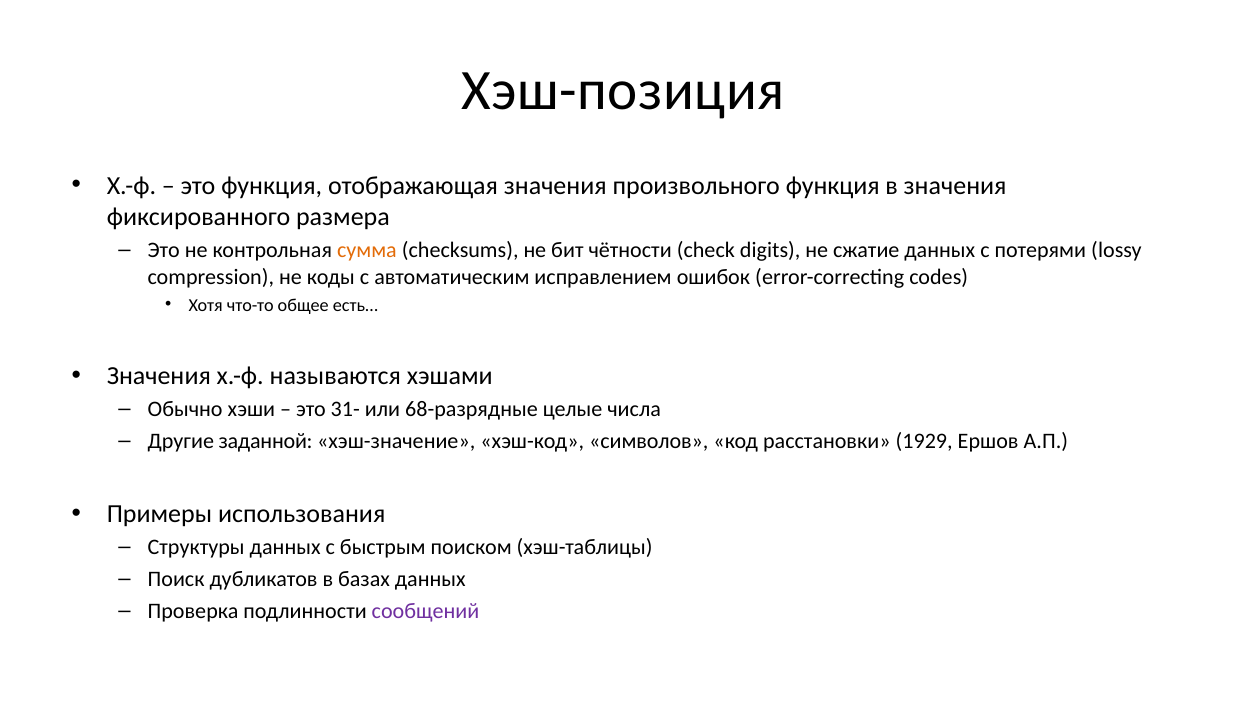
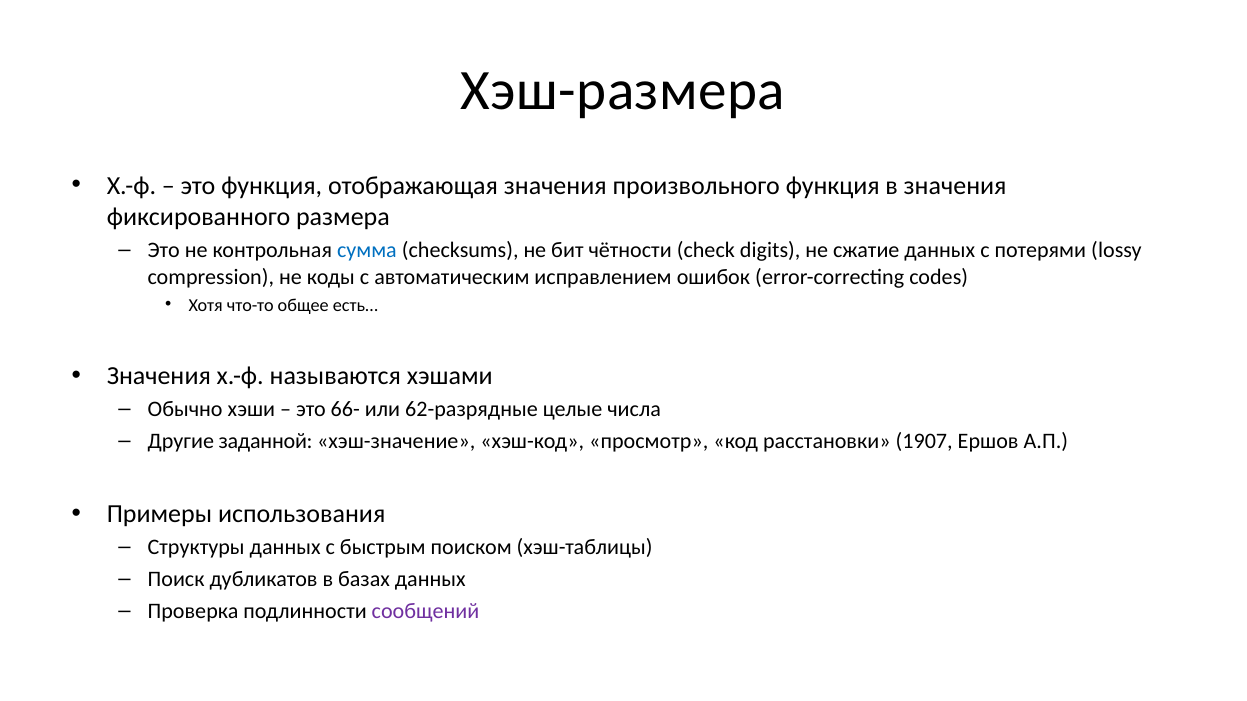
Хэш-позиция: Хэш-позиция -> Хэш-размера
сумма colour: orange -> blue
31-: 31- -> 66-
68-разрядные: 68-разрядные -> 62-разрядные
символов: символов -> просмотр
1929: 1929 -> 1907
